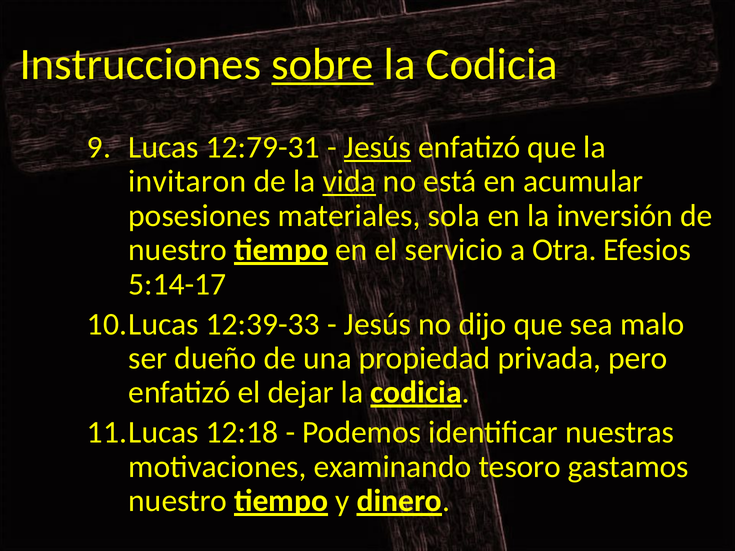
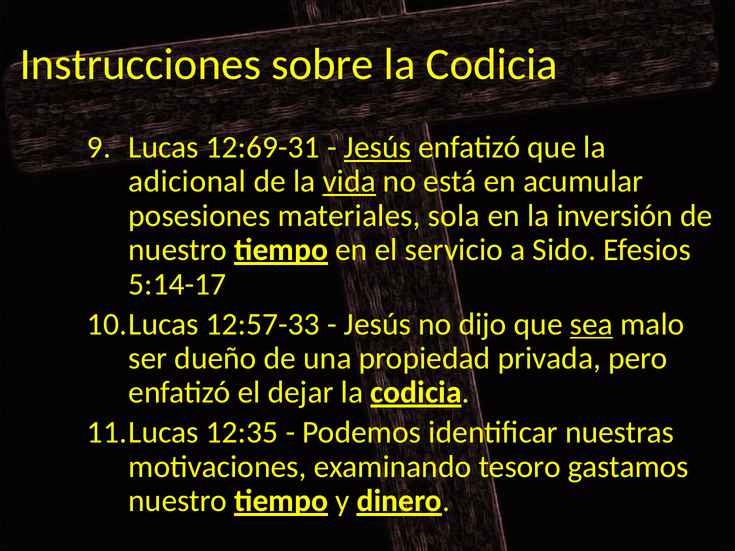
sobre underline: present -> none
12:79-31: 12:79-31 -> 12:69-31
invitaron: invitaron -> adicional
Otra: Otra -> Sido
12:39-33: 12:39-33 -> 12:57-33
sea underline: none -> present
12:18: 12:18 -> 12:35
